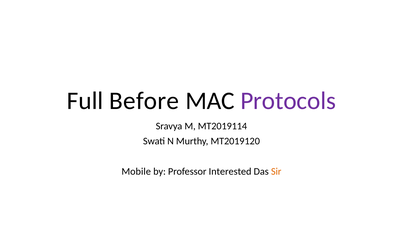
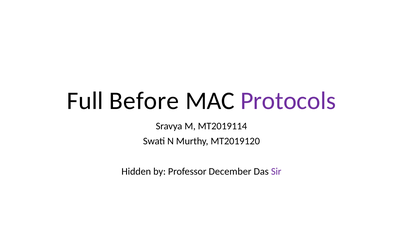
Mobile: Mobile -> Hidden
Interested: Interested -> December
Sir colour: orange -> purple
